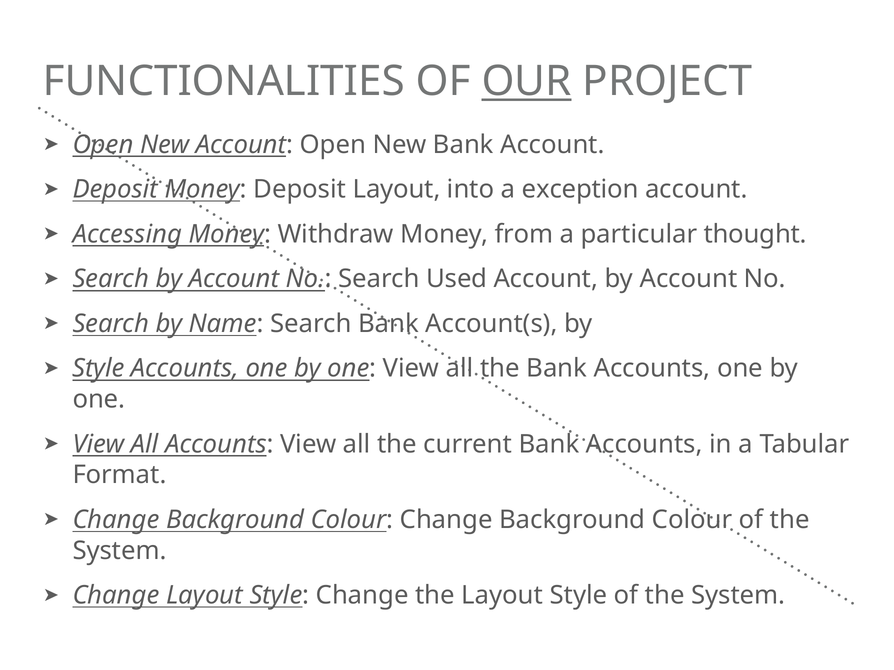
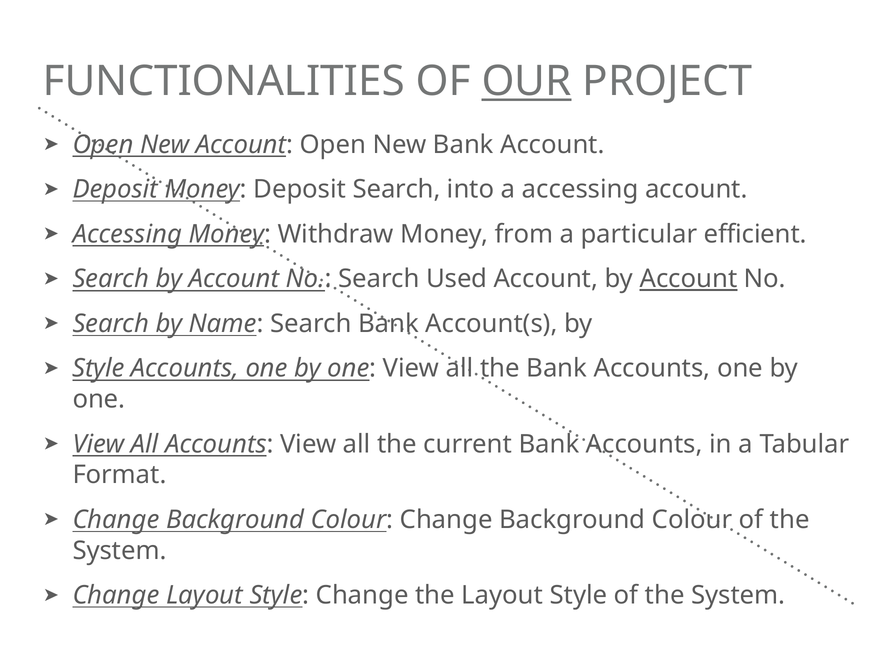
Deposit Layout: Layout -> Search
a exception: exception -> accessing
thought: thought -> efficient
Account at (689, 279) underline: none -> present
